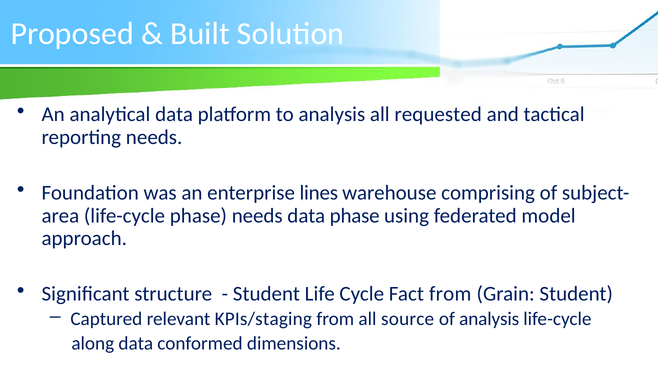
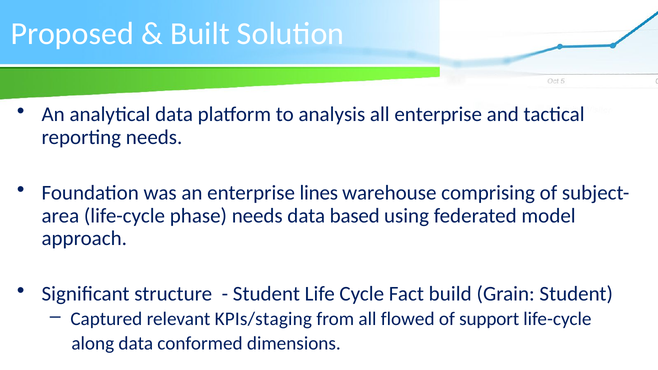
all requested: requested -> enterprise
data phase: phase -> based
Fact from: from -> build
source: source -> flowed
of analysis: analysis -> support
